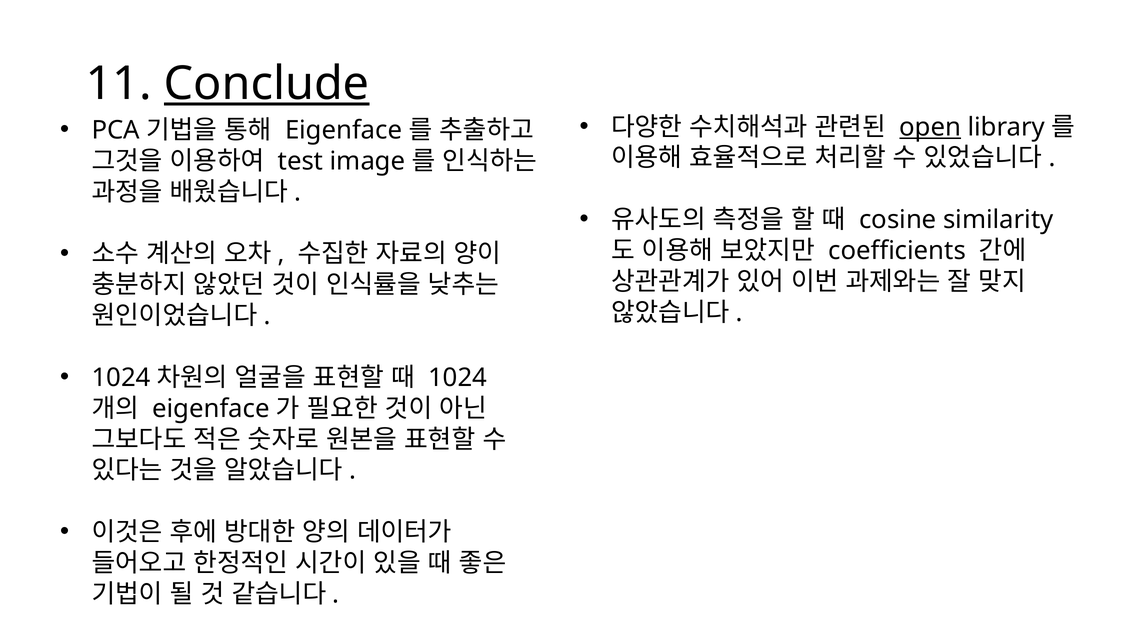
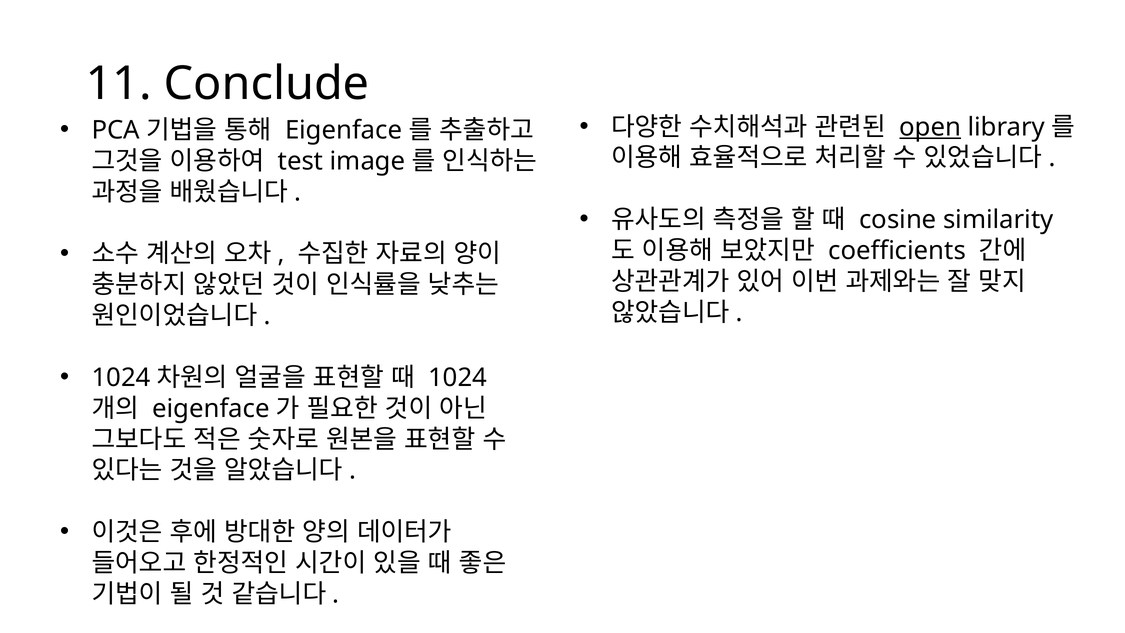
Conclude underline: present -> none
